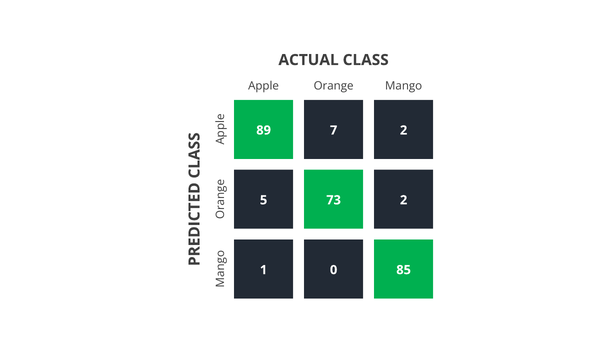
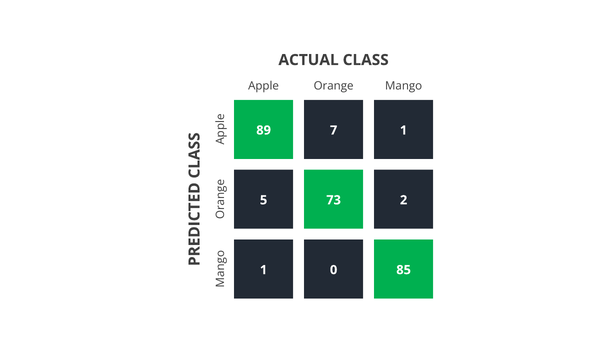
2 at (404, 130): 2 -> 1
